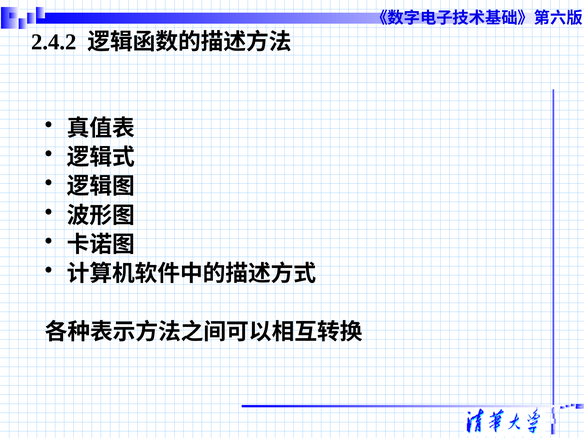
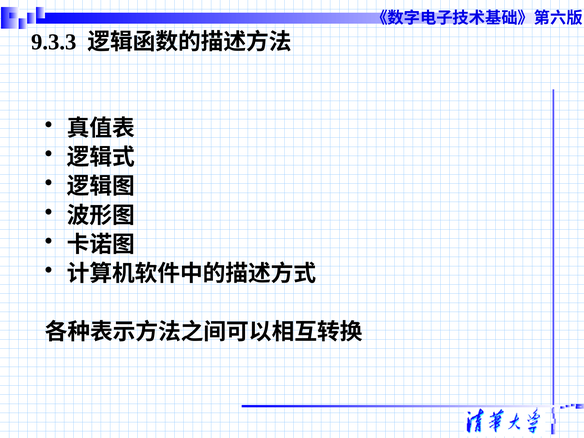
2.4.2: 2.4.2 -> 9.3.3
